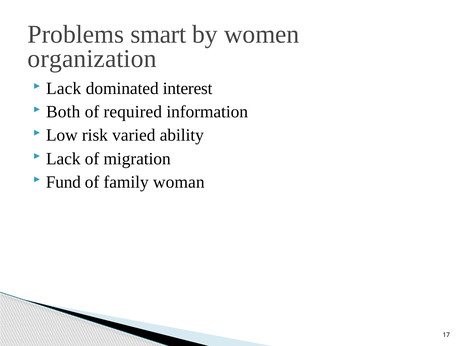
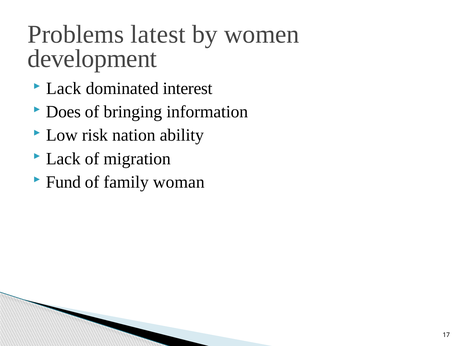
smart: smart -> latest
organization: organization -> development
Both: Both -> Does
required: required -> bringing
varied: varied -> nation
